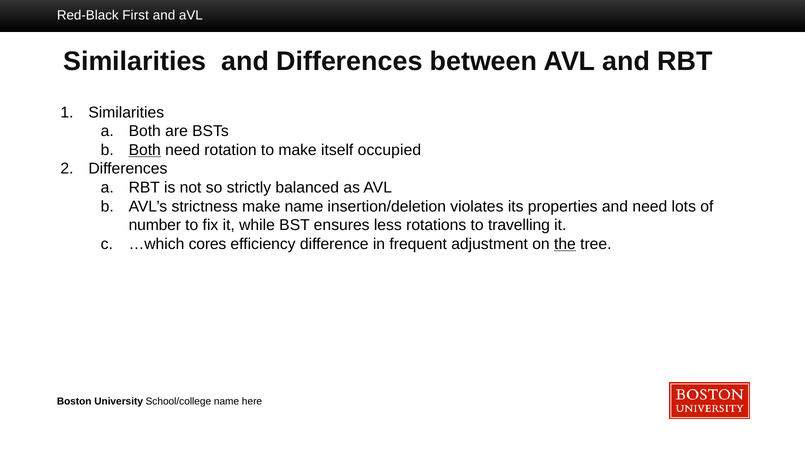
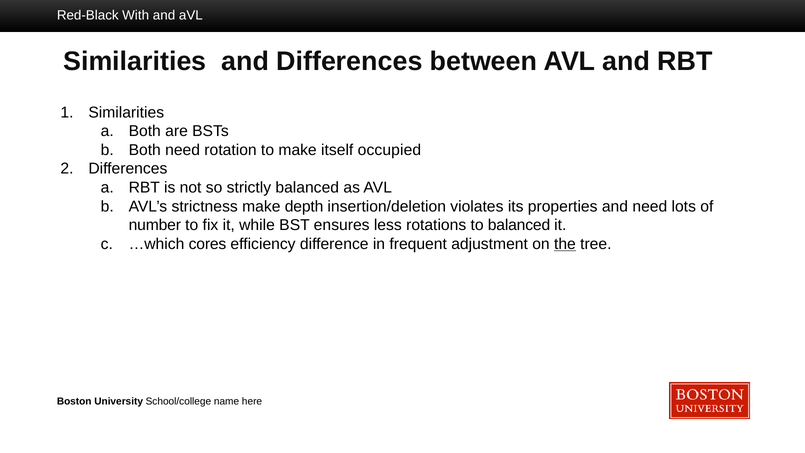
First: First -> With
Both at (145, 150) underline: present -> none
make name: name -> depth
to travelling: travelling -> balanced
